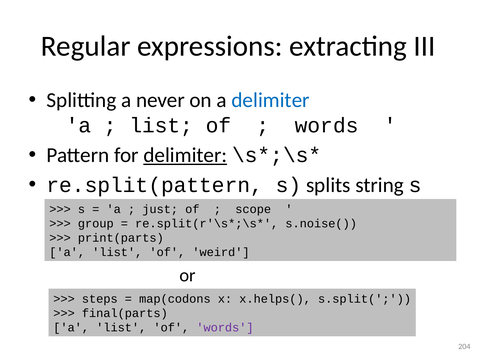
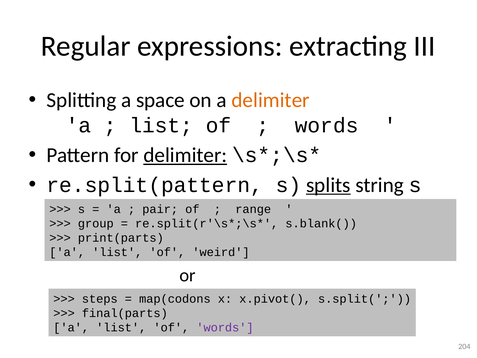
never: never -> space
delimiter at (271, 100) colour: blue -> orange
splits underline: none -> present
just: just -> pair
scope: scope -> range
s.noise(: s.noise( -> s.blank(
x.helps(: x.helps( -> x.pivot(
